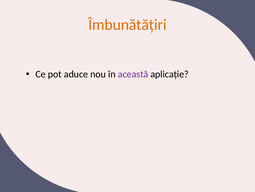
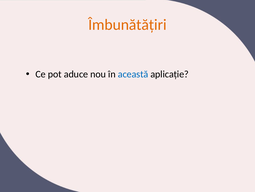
această colour: purple -> blue
